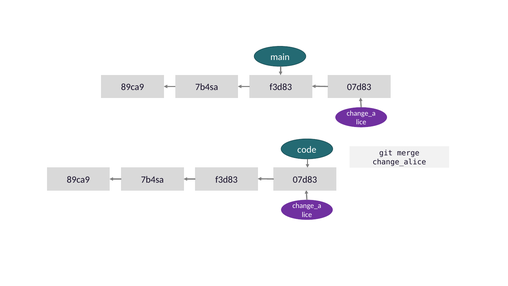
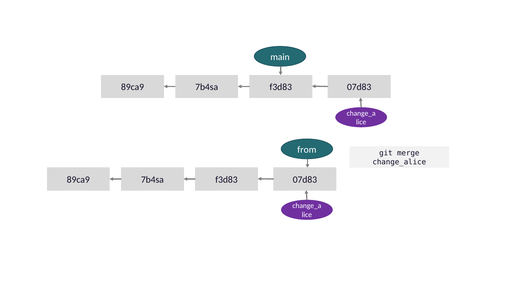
code: code -> from
